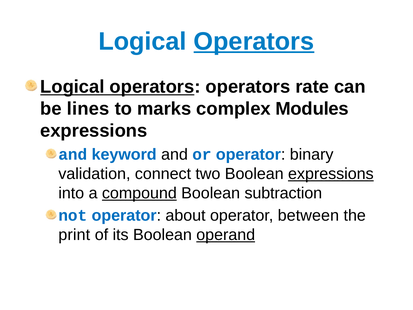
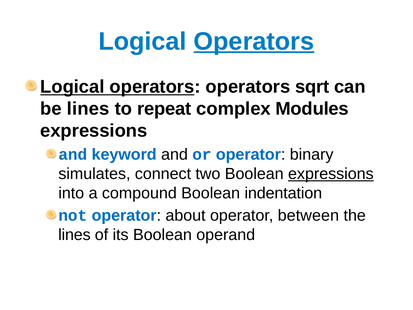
rate: rate -> sqrt
marks: marks -> repeat
validation: validation -> simulates
compound underline: present -> none
subtraction: subtraction -> indentation
print at (74, 235): print -> lines
operand underline: present -> none
